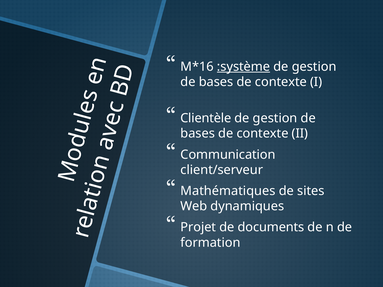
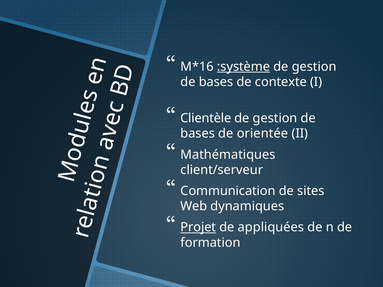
contexte at (263, 134): contexte -> orientée
Communication: Communication -> Mathématiques
Mathématiques: Mathématiques -> Communication
Projet underline: none -> present
documents: documents -> appliquées
